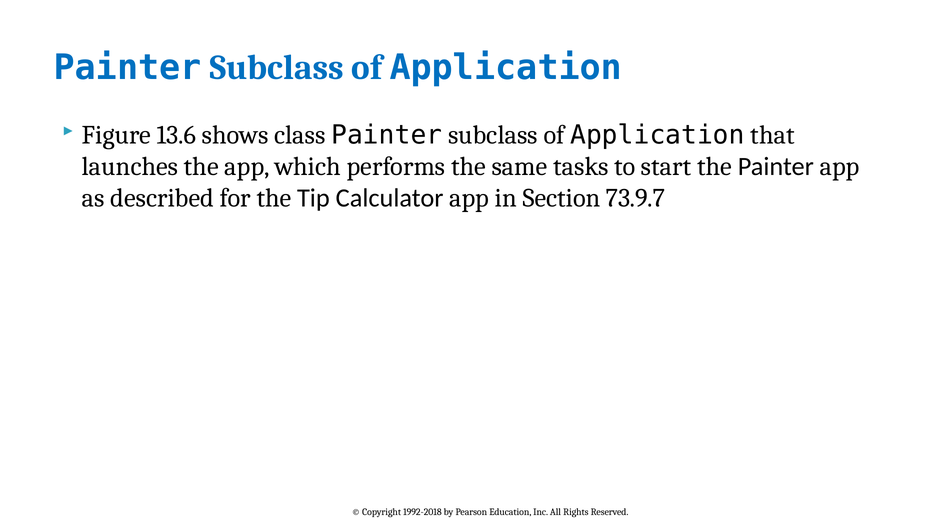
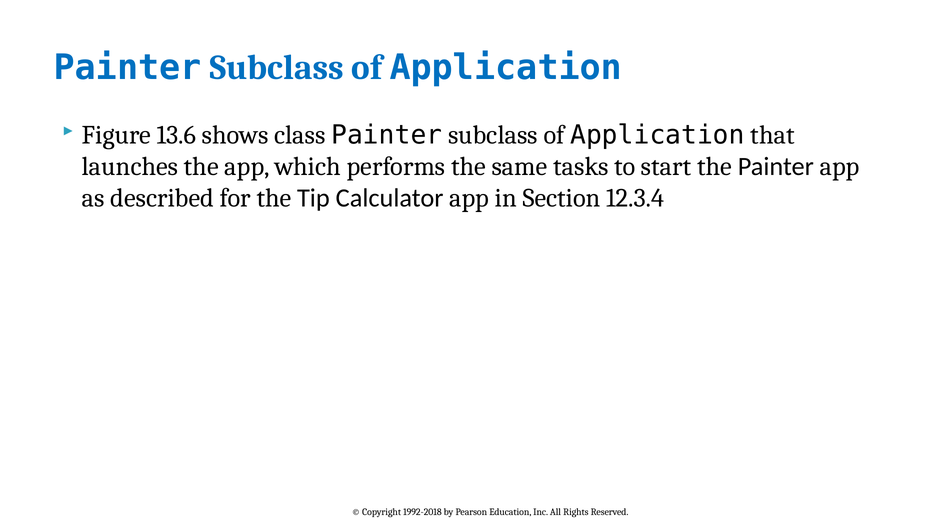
73.9.7: 73.9.7 -> 12.3.4
